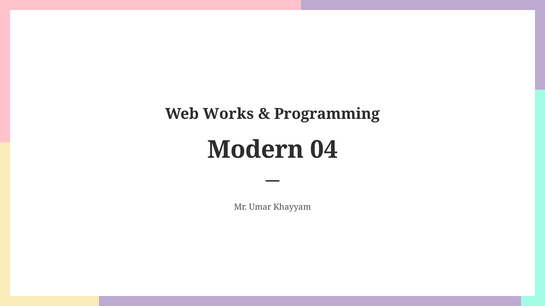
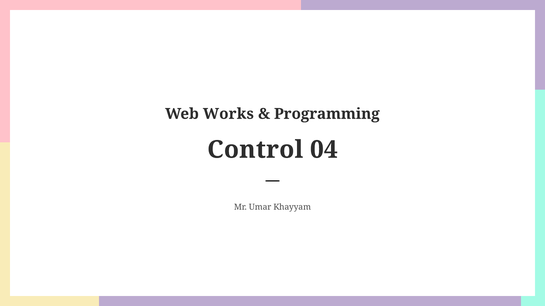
Modern: Modern -> Control
